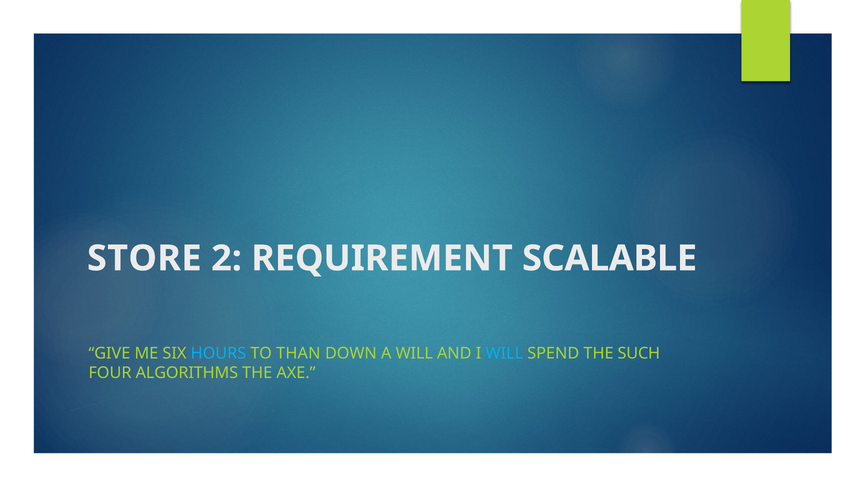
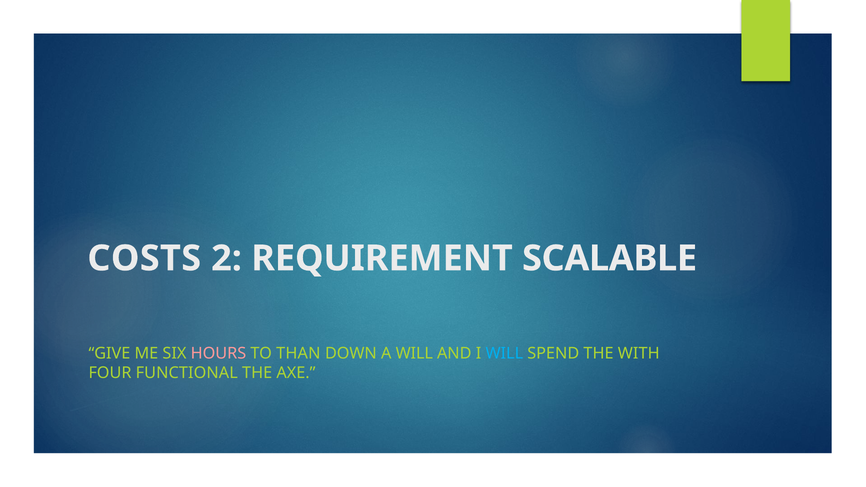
STORE: STORE -> COSTS
HOURS colour: light blue -> pink
SUCH: SUCH -> WITH
ALGORITHMS: ALGORITHMS -> FUNCTIONAL
